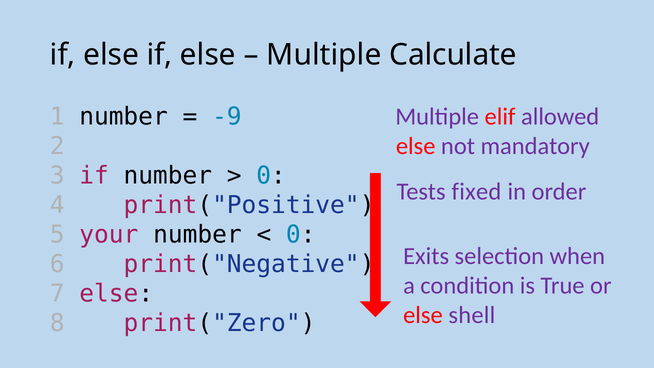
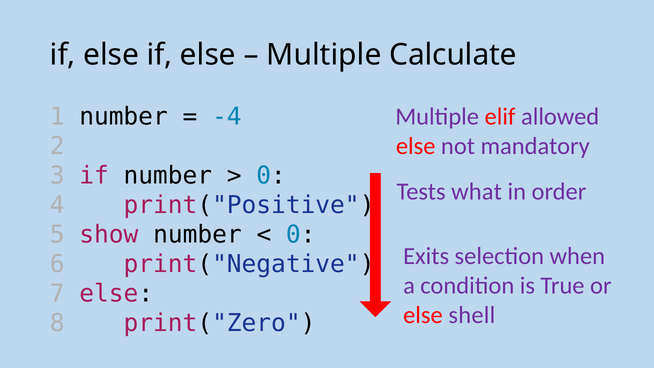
-9: -9 -> -4
fixed: fixed -> what
your: your -> show
